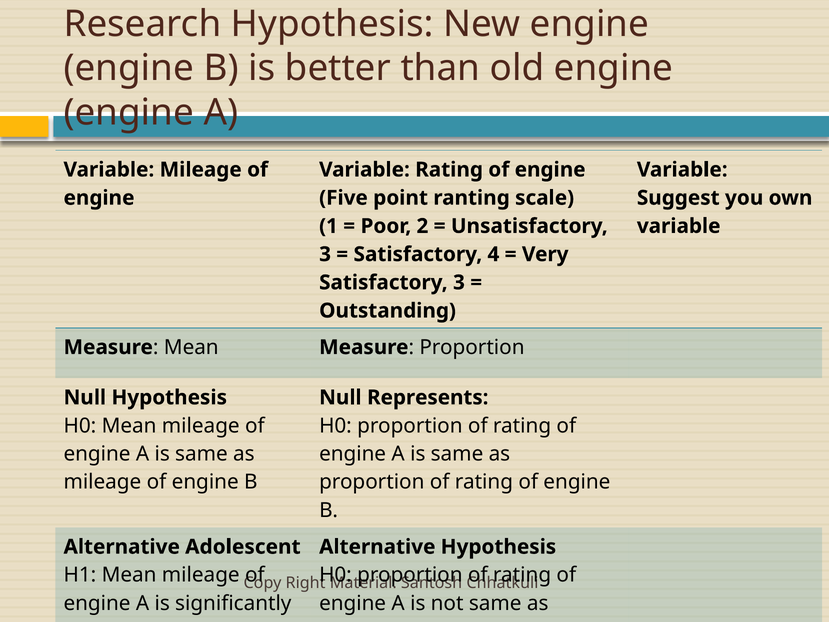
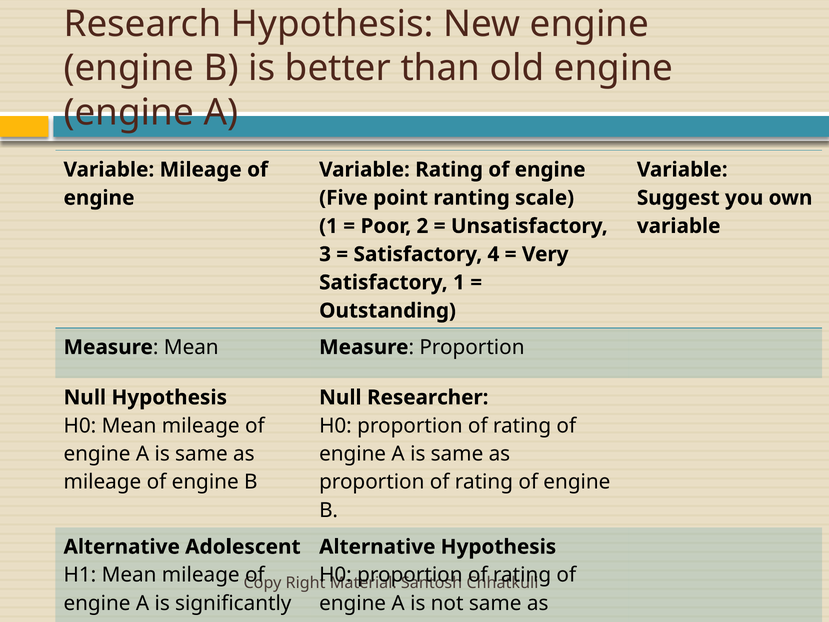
Satisfactory 3: 3 -> 1
Represents: Represents -> Researcher
